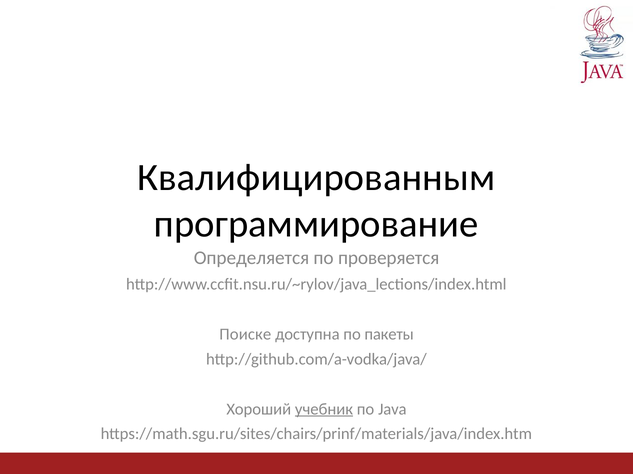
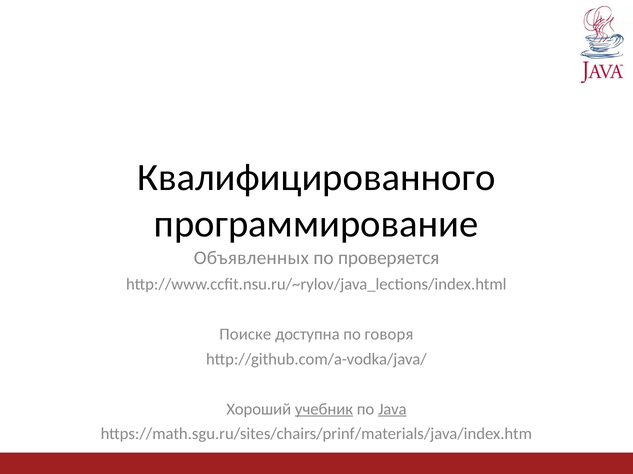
Квалифицированным: Квалифицированным -> Квалифицированного
Определяется: Определяется -> Объявленных
пакеты: пакеты -> говоря
Java underline: none -> present
